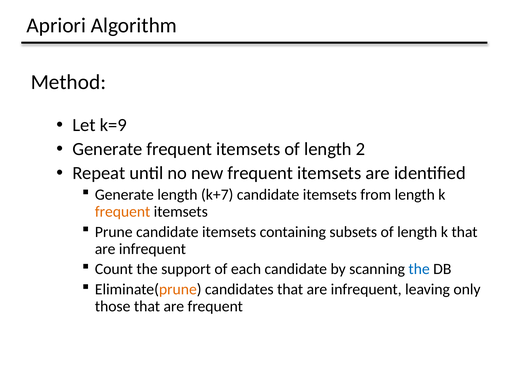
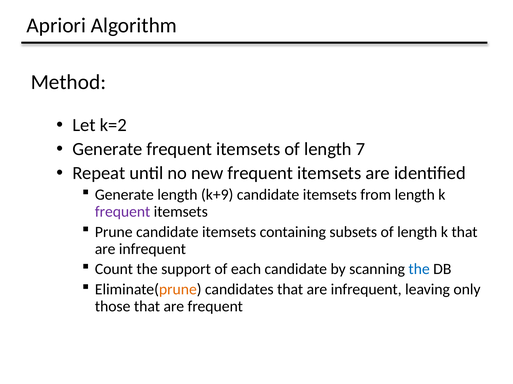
k=9: k=9 -> k=2
2: 2 -> 7
k+7: k+7 -> k+9
frequent at (123, 212) colour: orange -> purple
